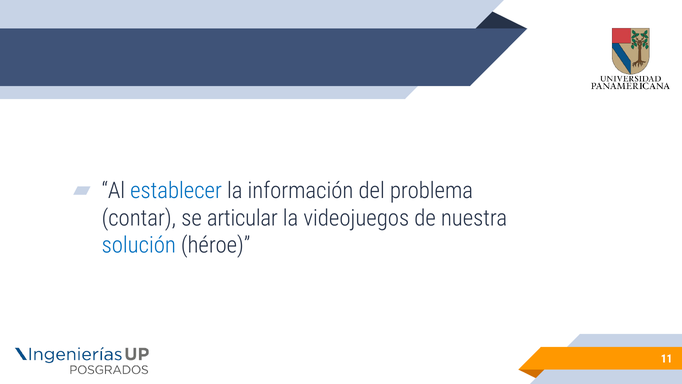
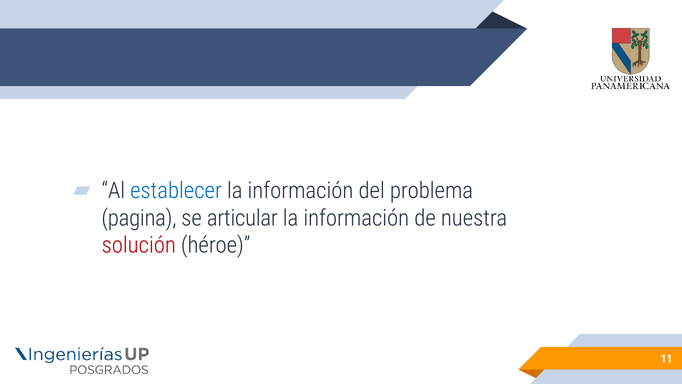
contar: contar -> pagina
videojuegos at (356, 218): videojuegos -> información
solución colour: blue -> red
